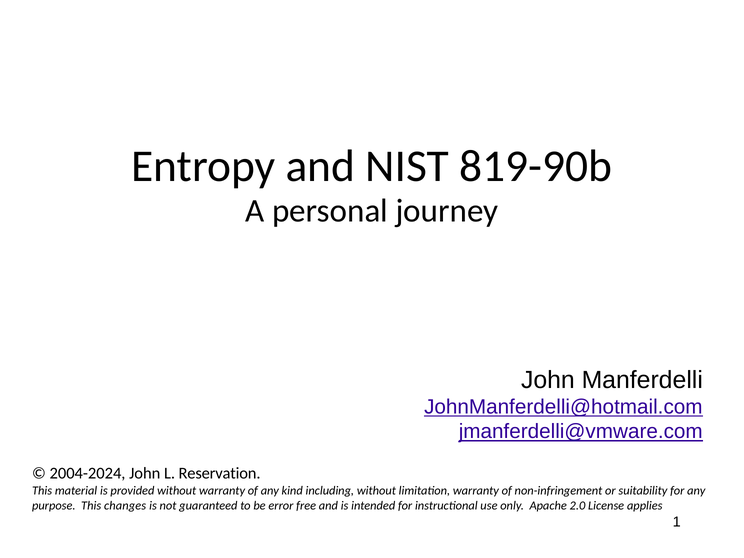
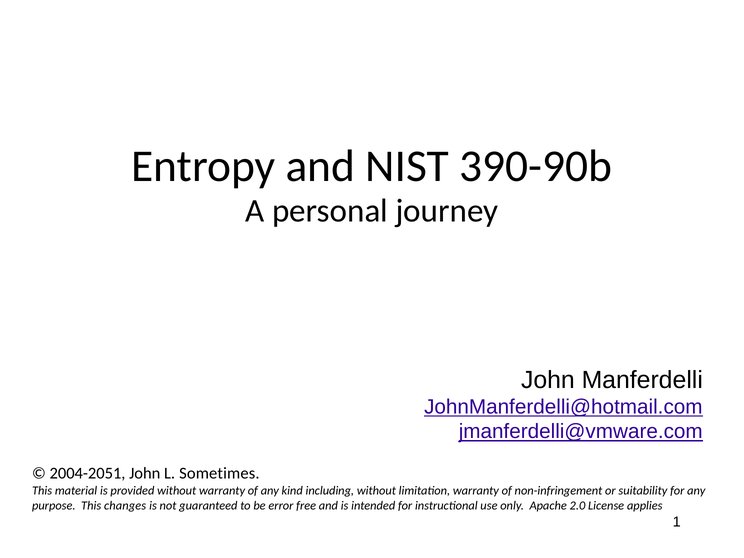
819-90b: 819-90b -> 390-90b
2004-2024: 2004-2024 -> 2004-2051
Reservation: Reservation -> Sometimes
